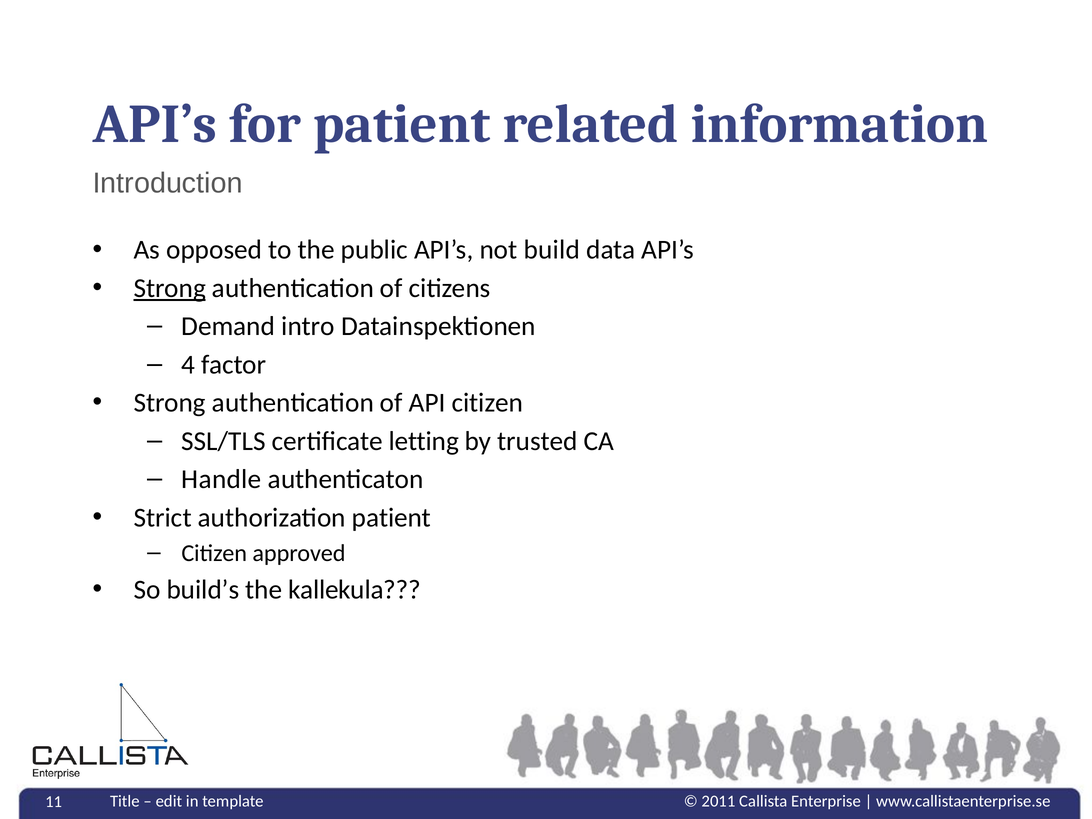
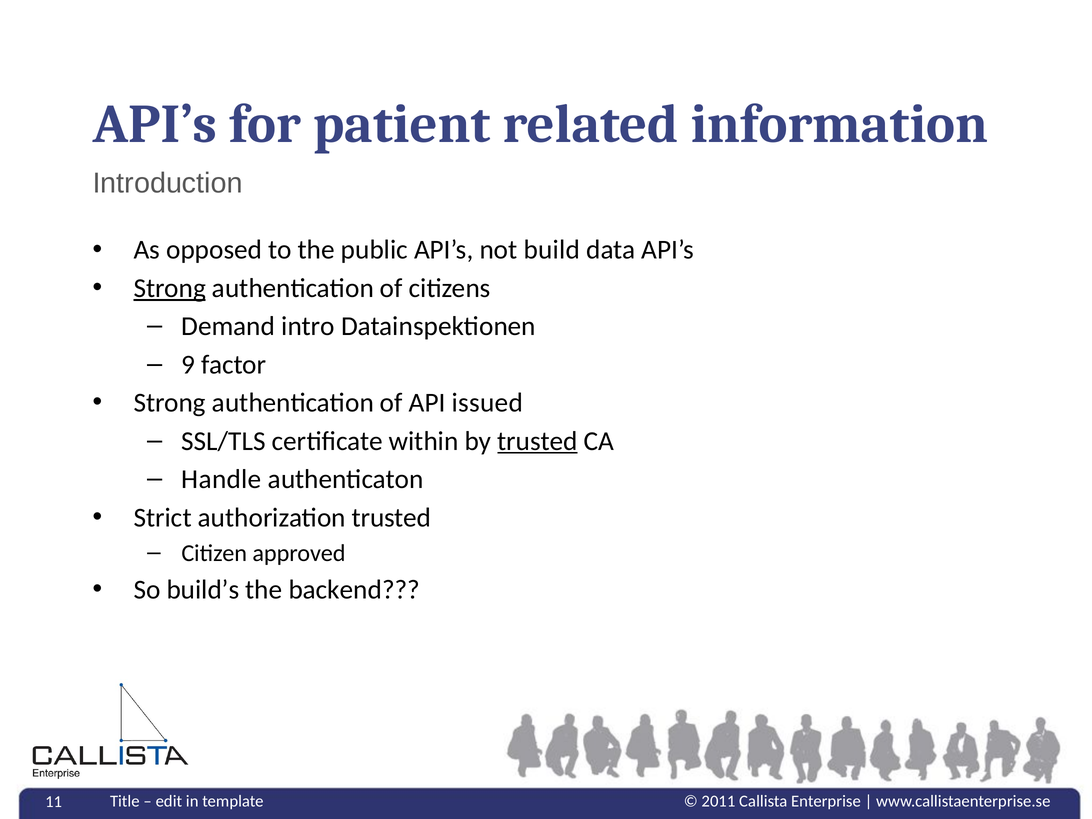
4: 4 -> 9
API citizen: citizen -> issued
letting: letting -> within
trusted at (538, 441) underline: none -> present
authorization patient: patient -> trusted
kallekula: kallekula -> backend
